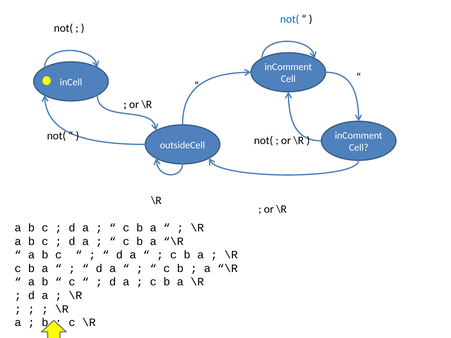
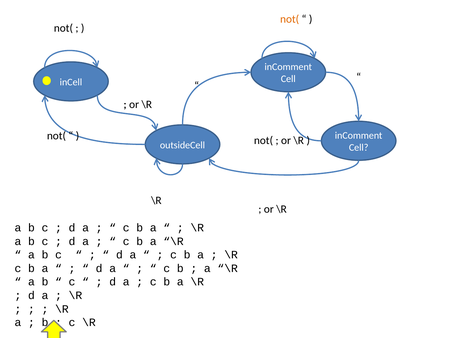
not( at (290, 19) colour: blue -> orange
